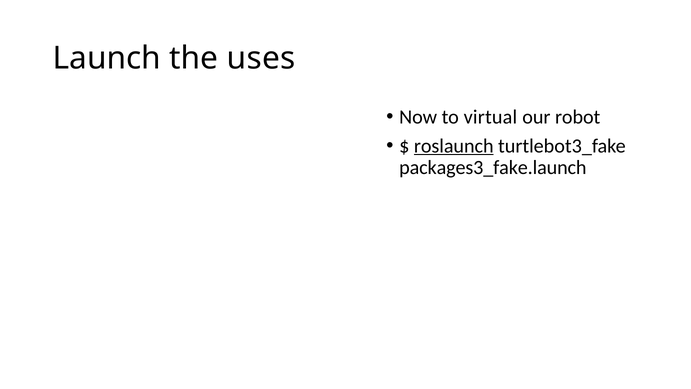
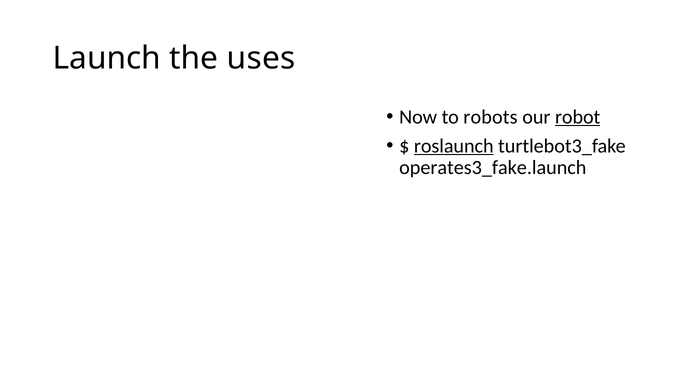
virtual: virtual -> robots
robot underline: none -> present
packages3_fake.launch: packages3_fake.launch -> operates3_fake.launch
